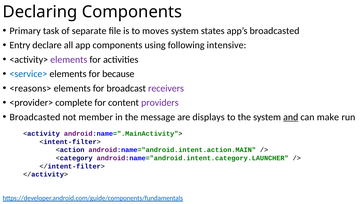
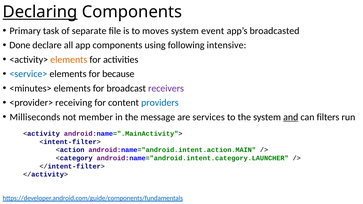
Declaring underline: none -> present
states: states -> event
Entry: Entry -> Done
elements at (69, 60) colour: purple -> orange
<reasons>: <reasons> -> <minutes>
complete: complete -> receiving
providers colour: purple -> blue
Broadcasted at (35, 117): Broadcasted -> Milliseconds
displays: displays -> services
make: make -> filters
